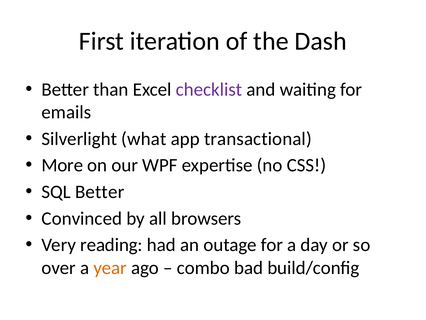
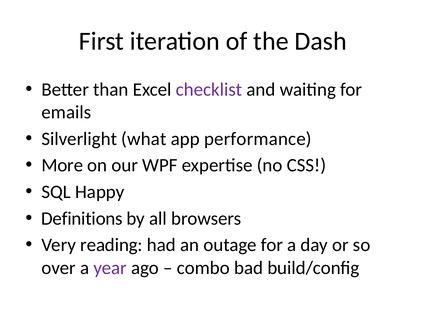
transactional: transactional -> performance
SQL Better: Better -> Happy
Convinced: Convinced -> Definitions
year colour: orange -> purple
